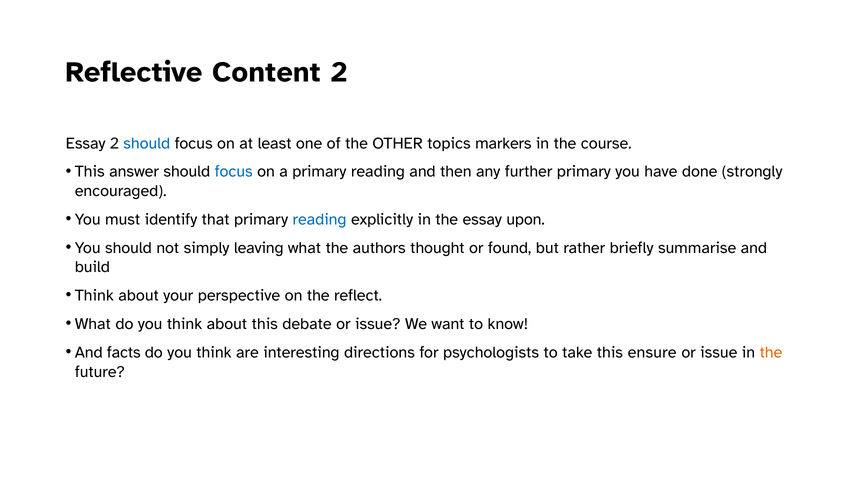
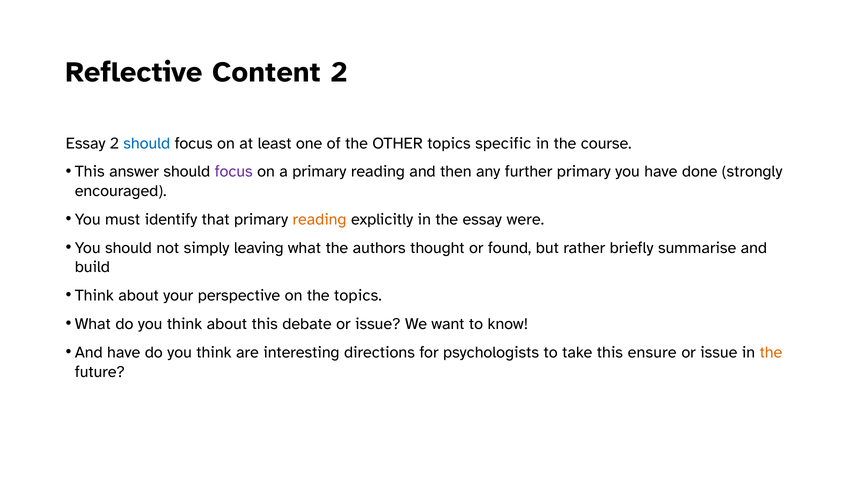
markers: markers -> specific
focus at (234, 172) colour: blue -> purple
reading at (320, 219) colour: blue -> orange
upon: upon -> were
the reflect: reflect -> topics
And facts: facts -> have
